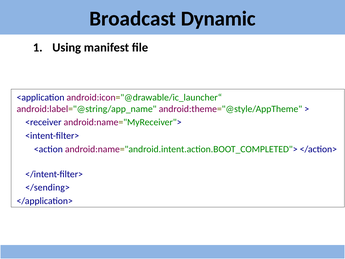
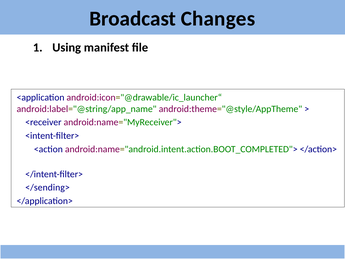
Dynamic: Dynamic -> Changes
